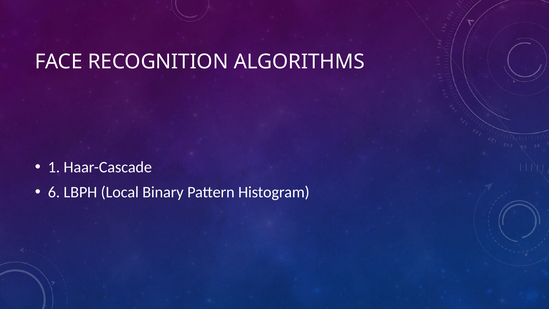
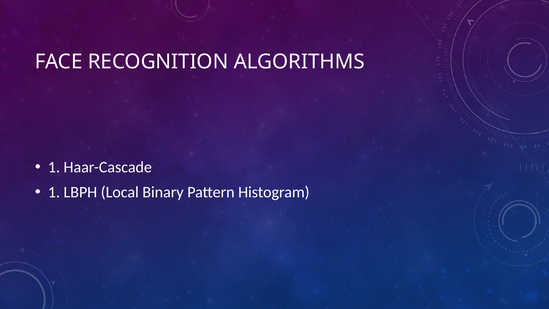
6 at (54, 192): 6 -> 1
